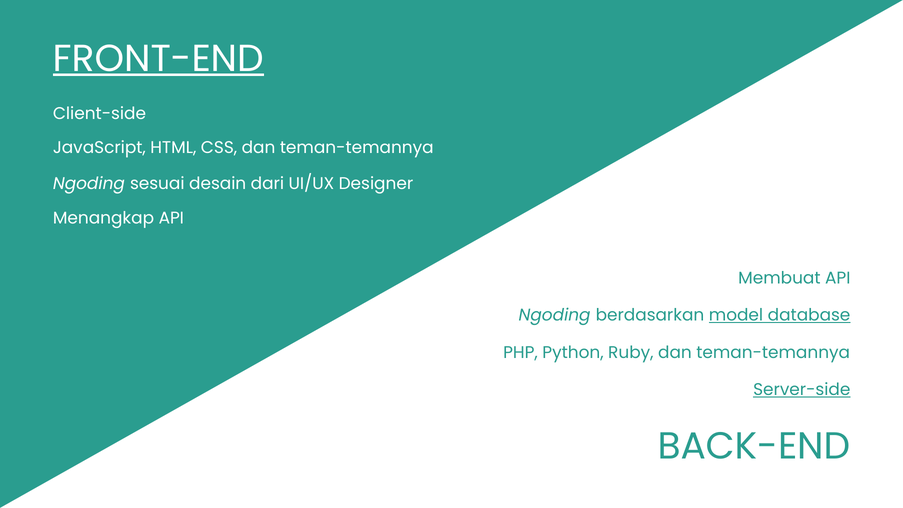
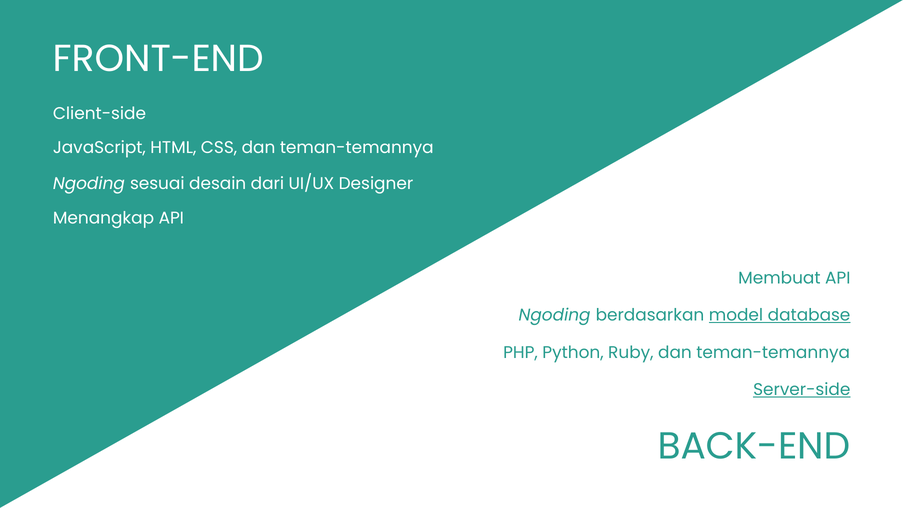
FRONT-END underline: present -> none
